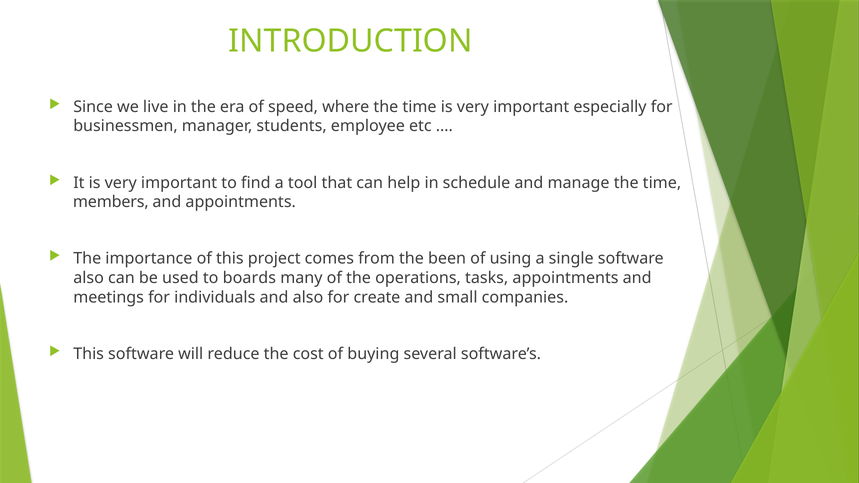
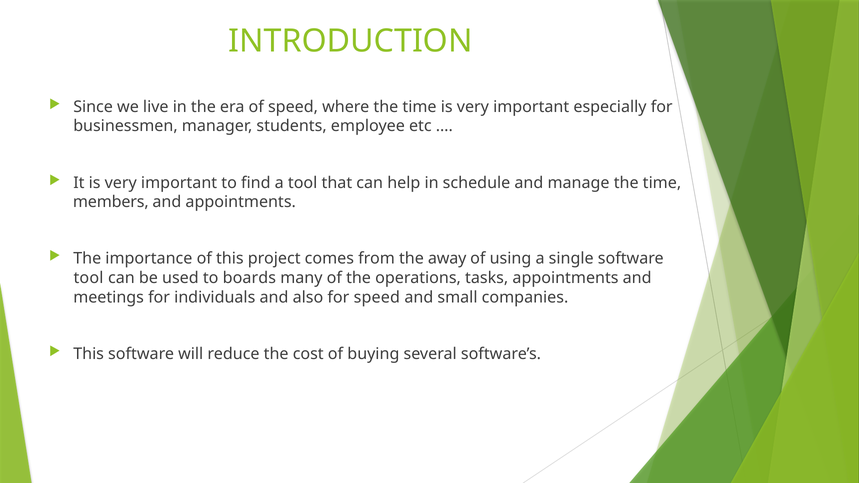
been: been -> away
also at (89, 278): also -> tool
for create: create -> speed
